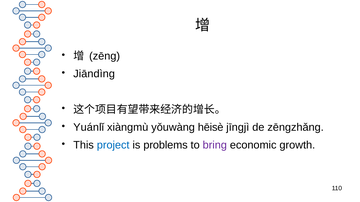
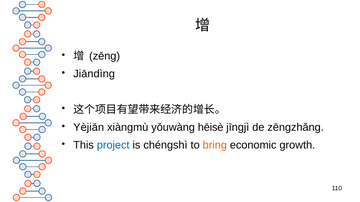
Yuánlǐ: Yuánlǐ -> Yèjiān
problems: problems -> chéngshì
bring colour: purple -> orange
